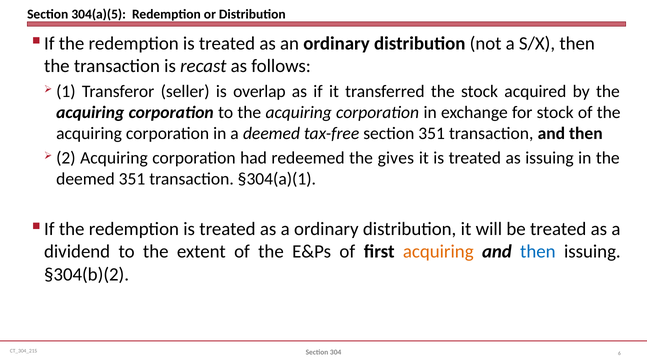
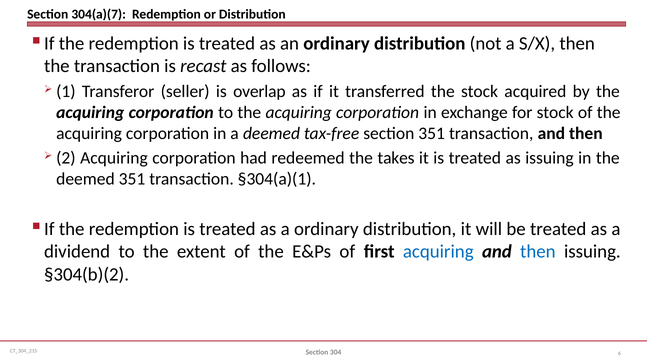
304(a)(5: 304(a)(5 -> 304(a)(7
gives: gives -> takes
acquiring at (438, 252) colour: orange -> blue
